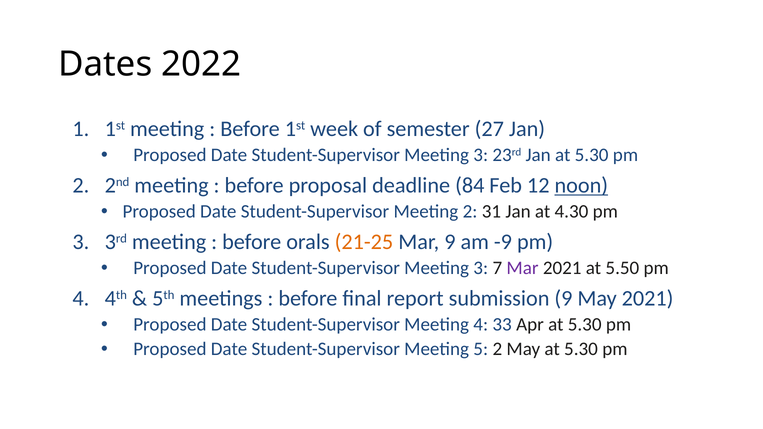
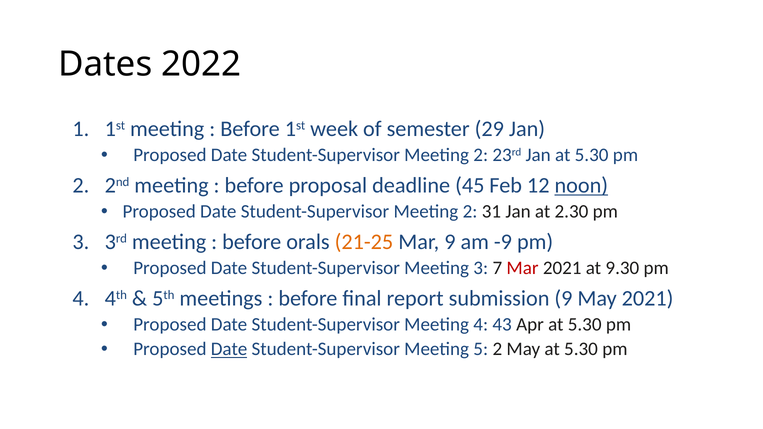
27: 27 -> 29
3 at (481, 155): 3 -> 2
84: 84 -> 45
4.30: 4.30 -> 2.30
Mar at (523, 268) colour: purple -> red
5.50: 5.50 -> 9.30
33: 33 -> 43
Date at (229, 349) underline: none -> present
